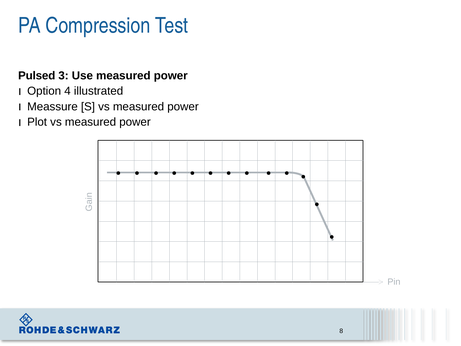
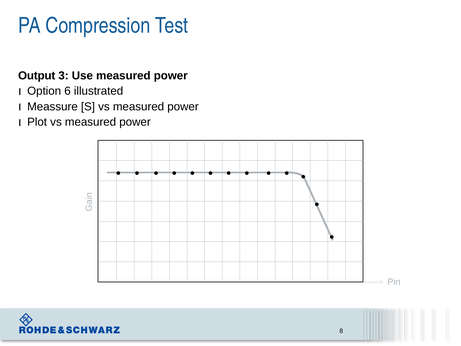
Pulsed: Pulsed -> Output
4: 4 -> 6
